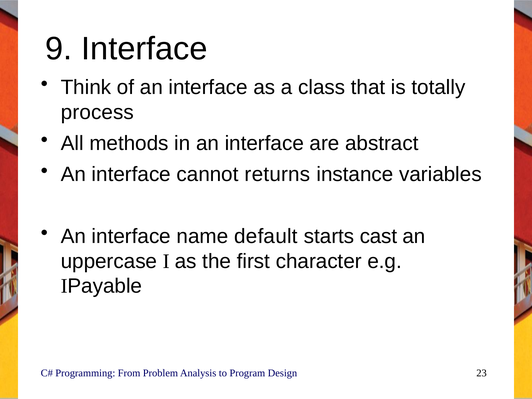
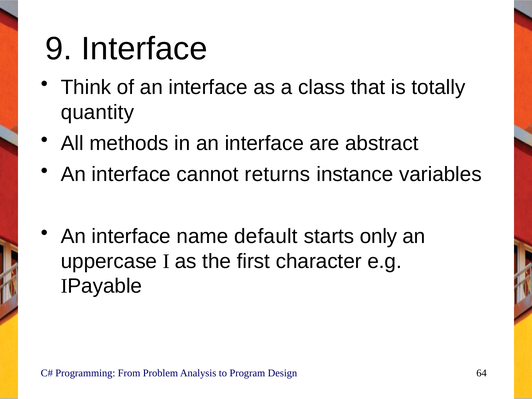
process: process -> quantity
cast: cast -> only
23: 23 -> 64
